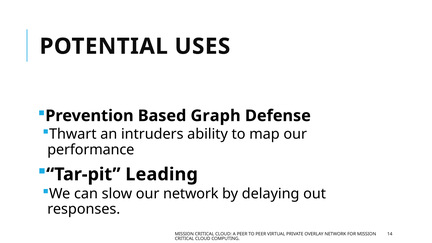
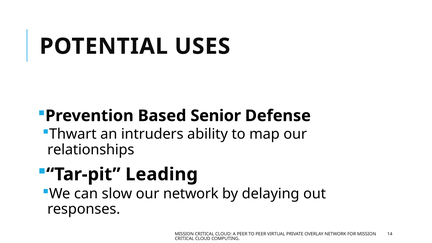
Graph: Graph -> Senior
performance: performance -> relationships
